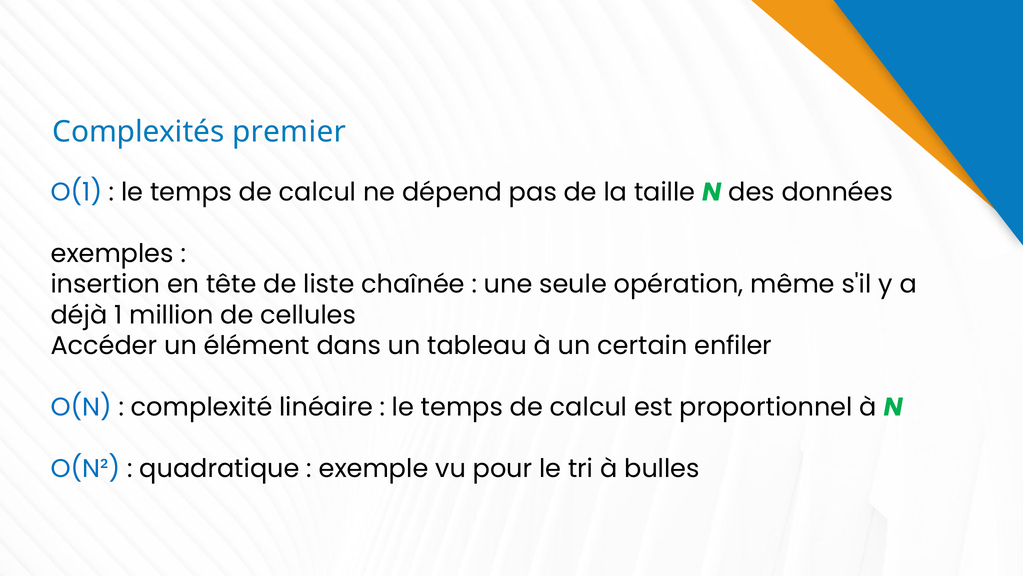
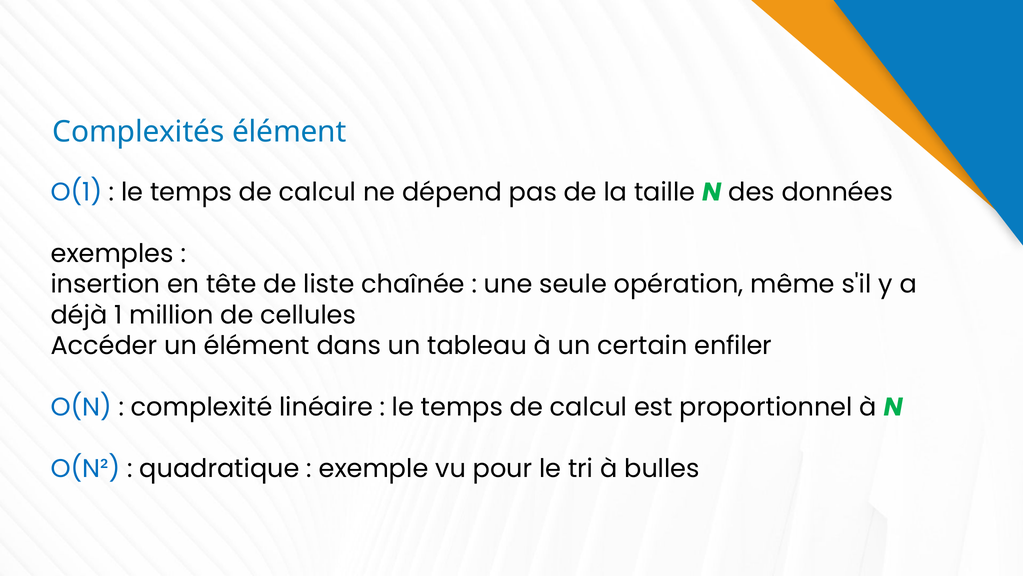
Complexités premier: premier -> élément
